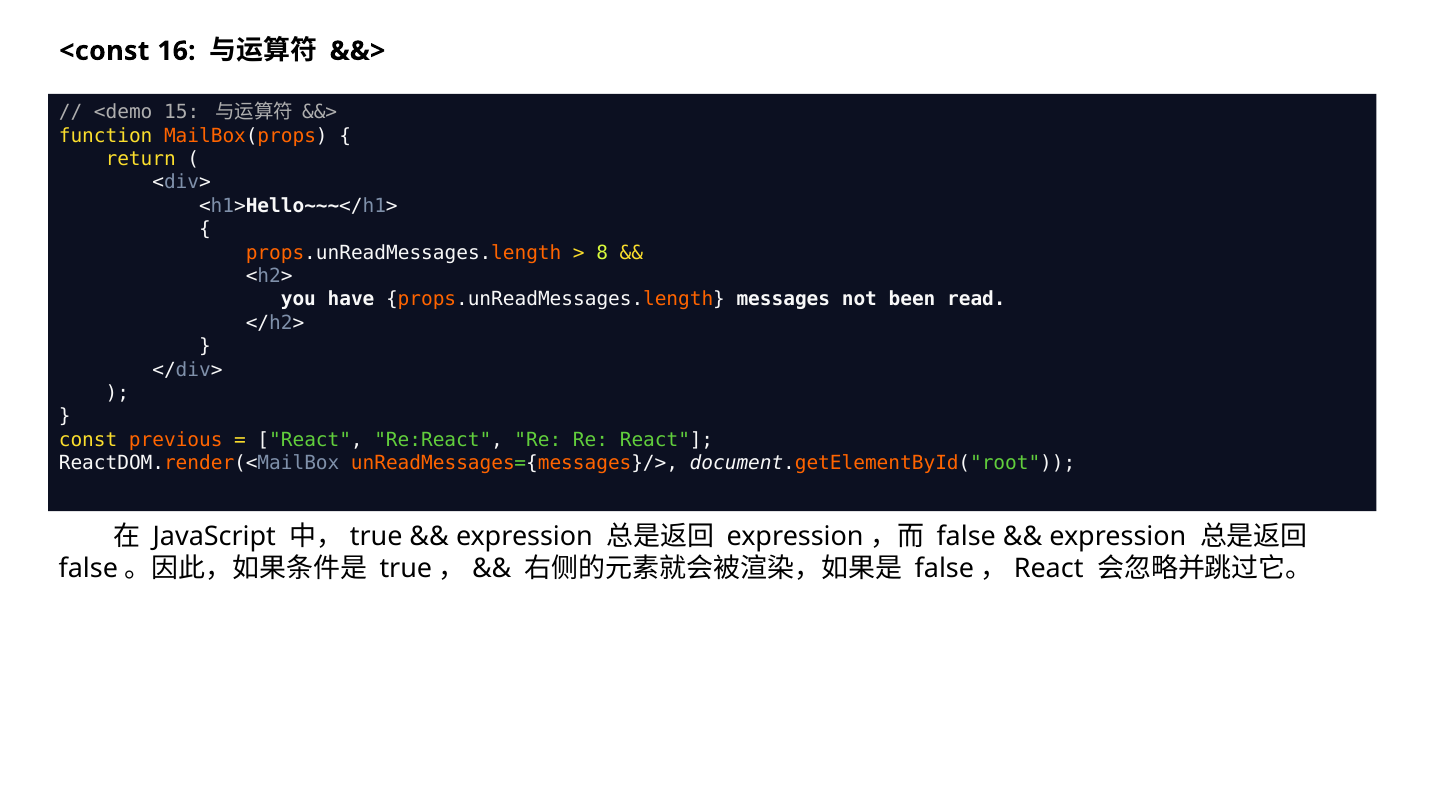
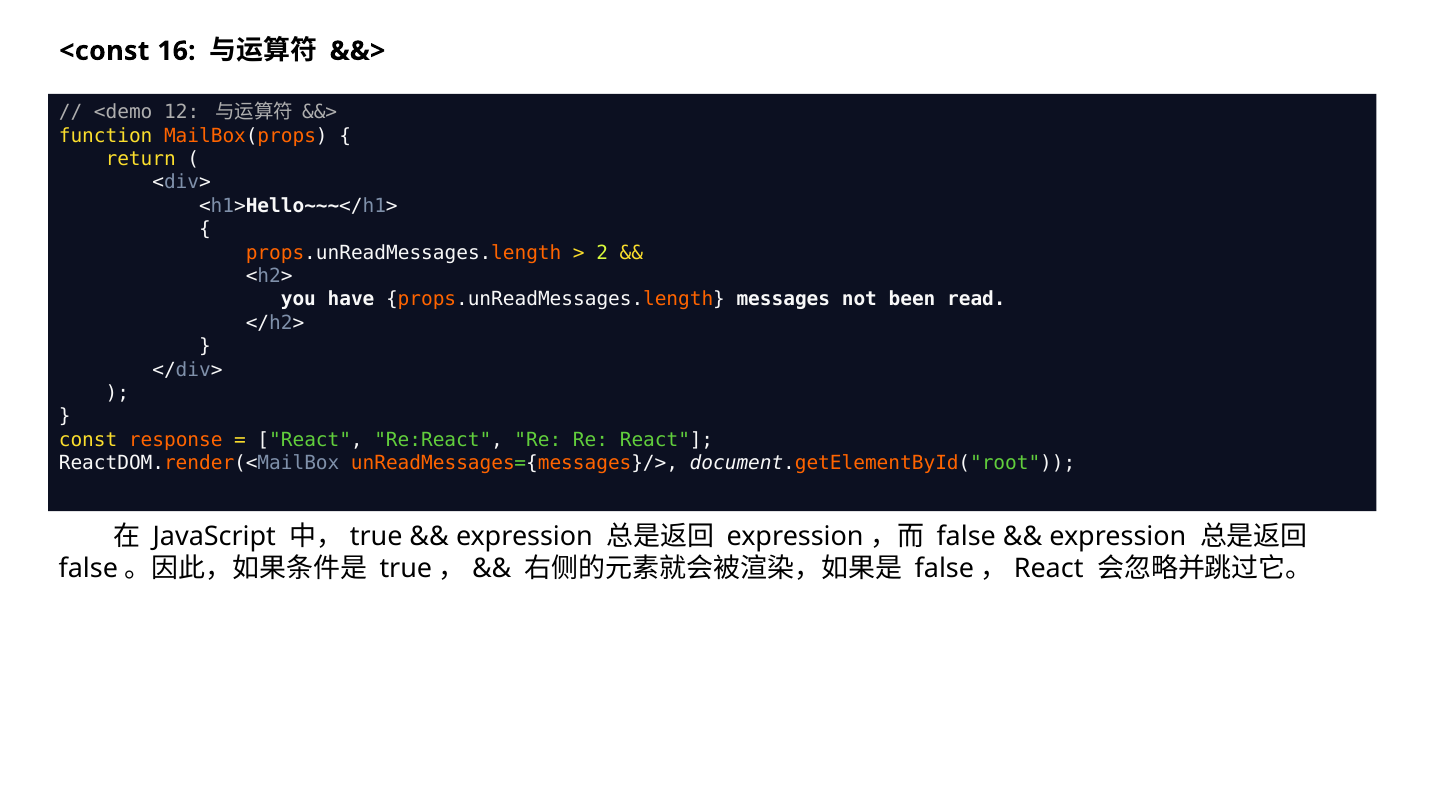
15: 15 -> 12
8: 8 -> 2
previous: previous -> response
